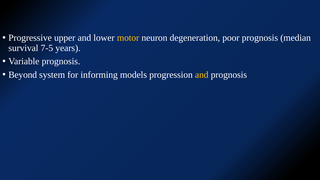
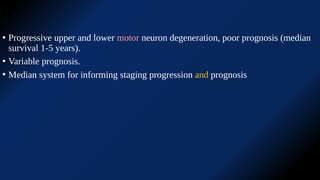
motor colour: yellow -> pink
7-5: 7-5 -> 1-5
Beyond at (23, 75): Beyond -> Median
models: models -> staging
